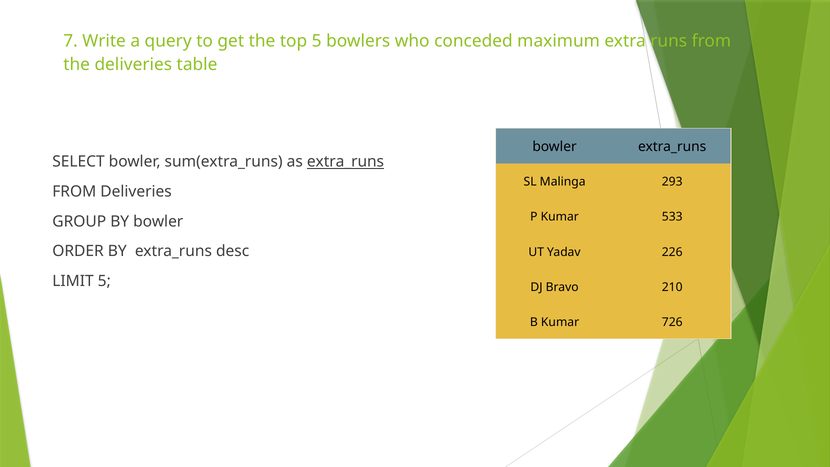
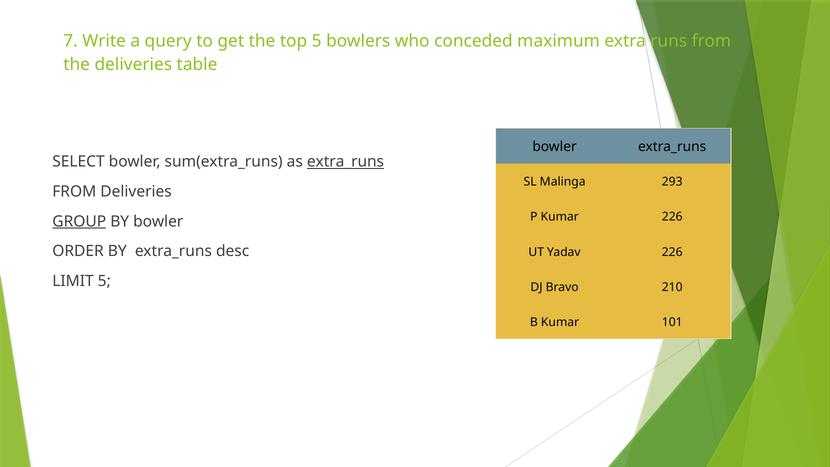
Kumar 533: 533 -> 226
GROUP underline: none -> present
726: 726 -> 101
